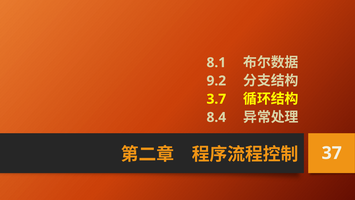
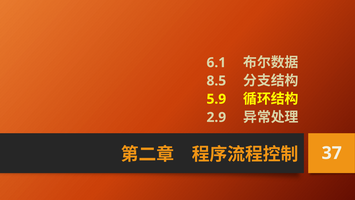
8.1: 8.1 -> 6.1
9.2: 9.2 -> 8.5
3.7: 3.7 -> 5.9
8.4: 8.4 -> 2.9
